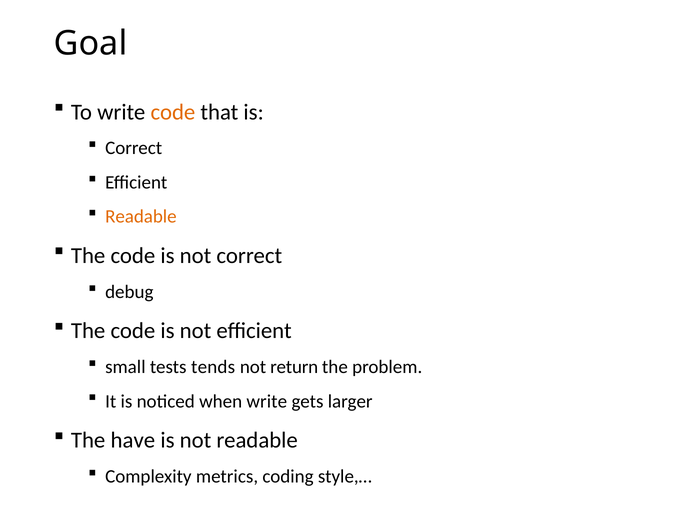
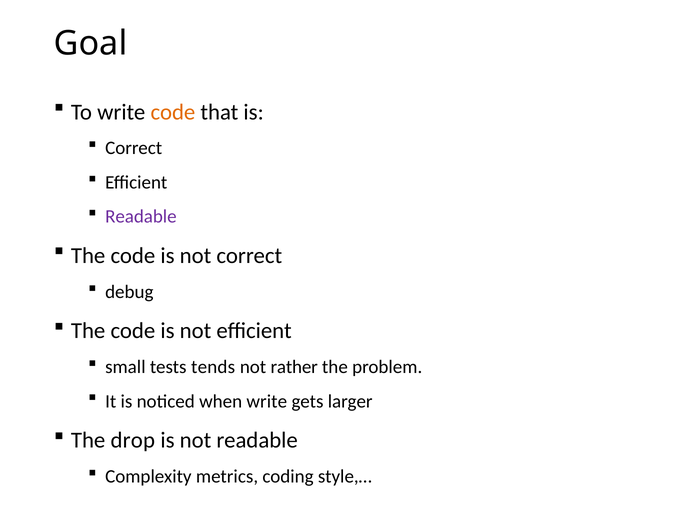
Readable at (141, 217) colour: orange -> purple
return: return -> rather
have: have -> drop
